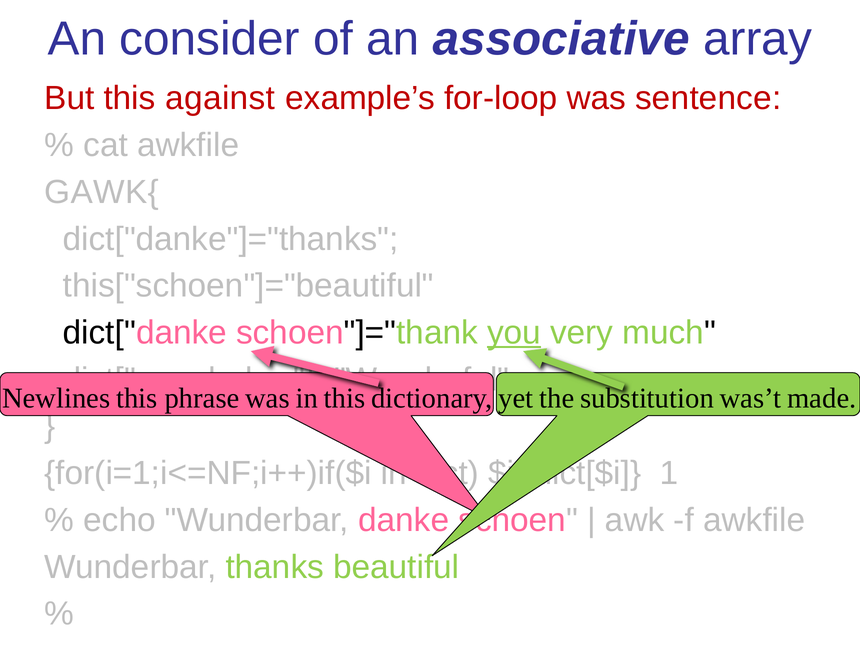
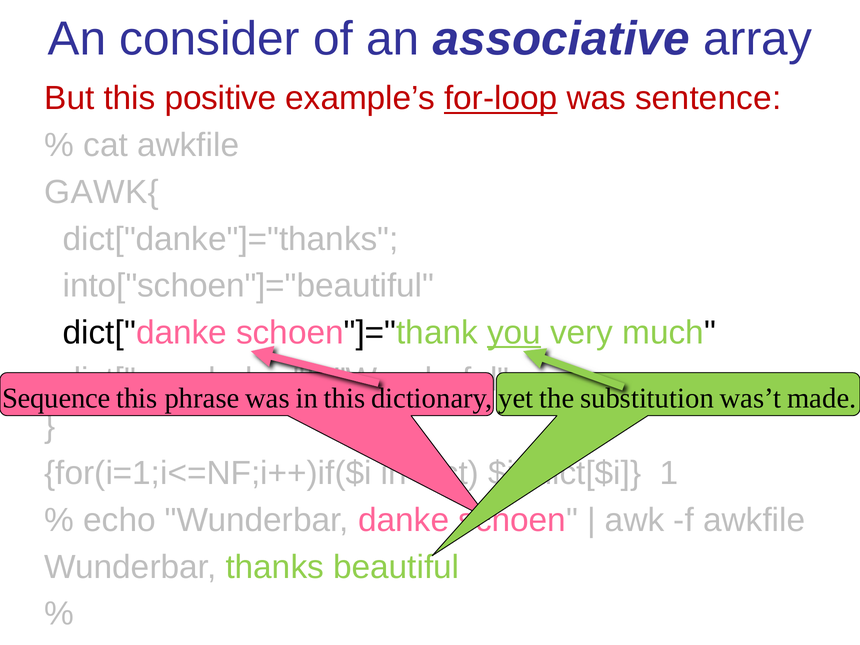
against: against -> positive
for-loop underline: none -> present
this["schoen"]="beautiful: this["schoen"]="beautiful -> into["schoen"]="beautiful
Newlines: Newlines -> Sequence
